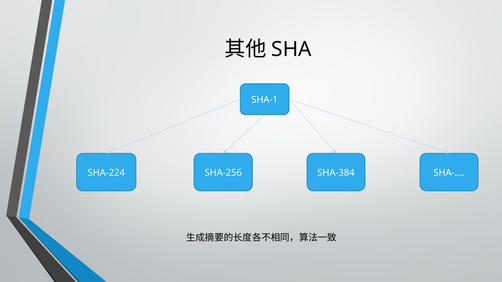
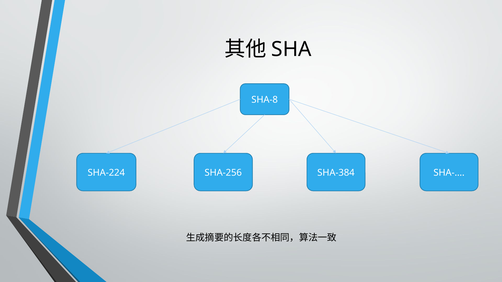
SHA-1: SHA-1 -> SHA-8
